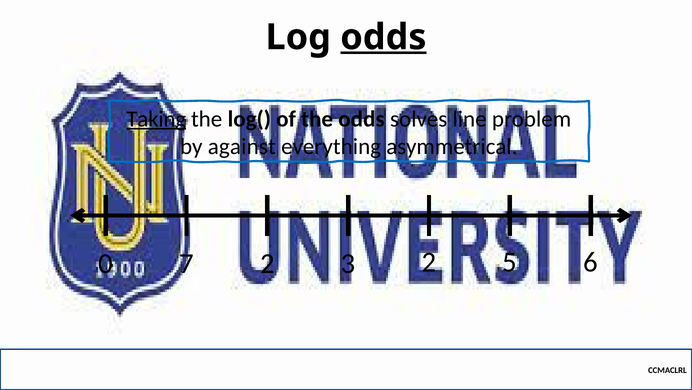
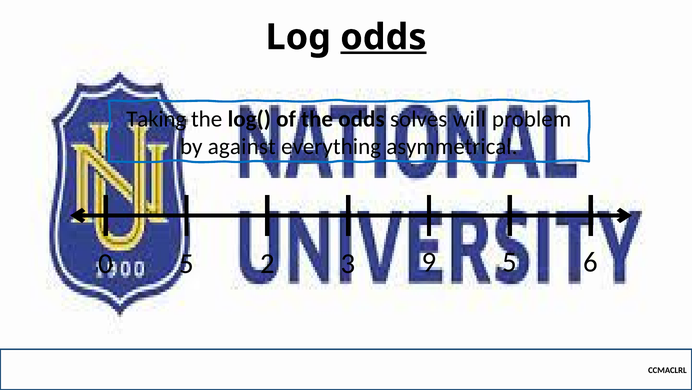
Taking underline: present -> none
line: line -> will
0 7: 7 -> 5
3 2: 2 -> 9
